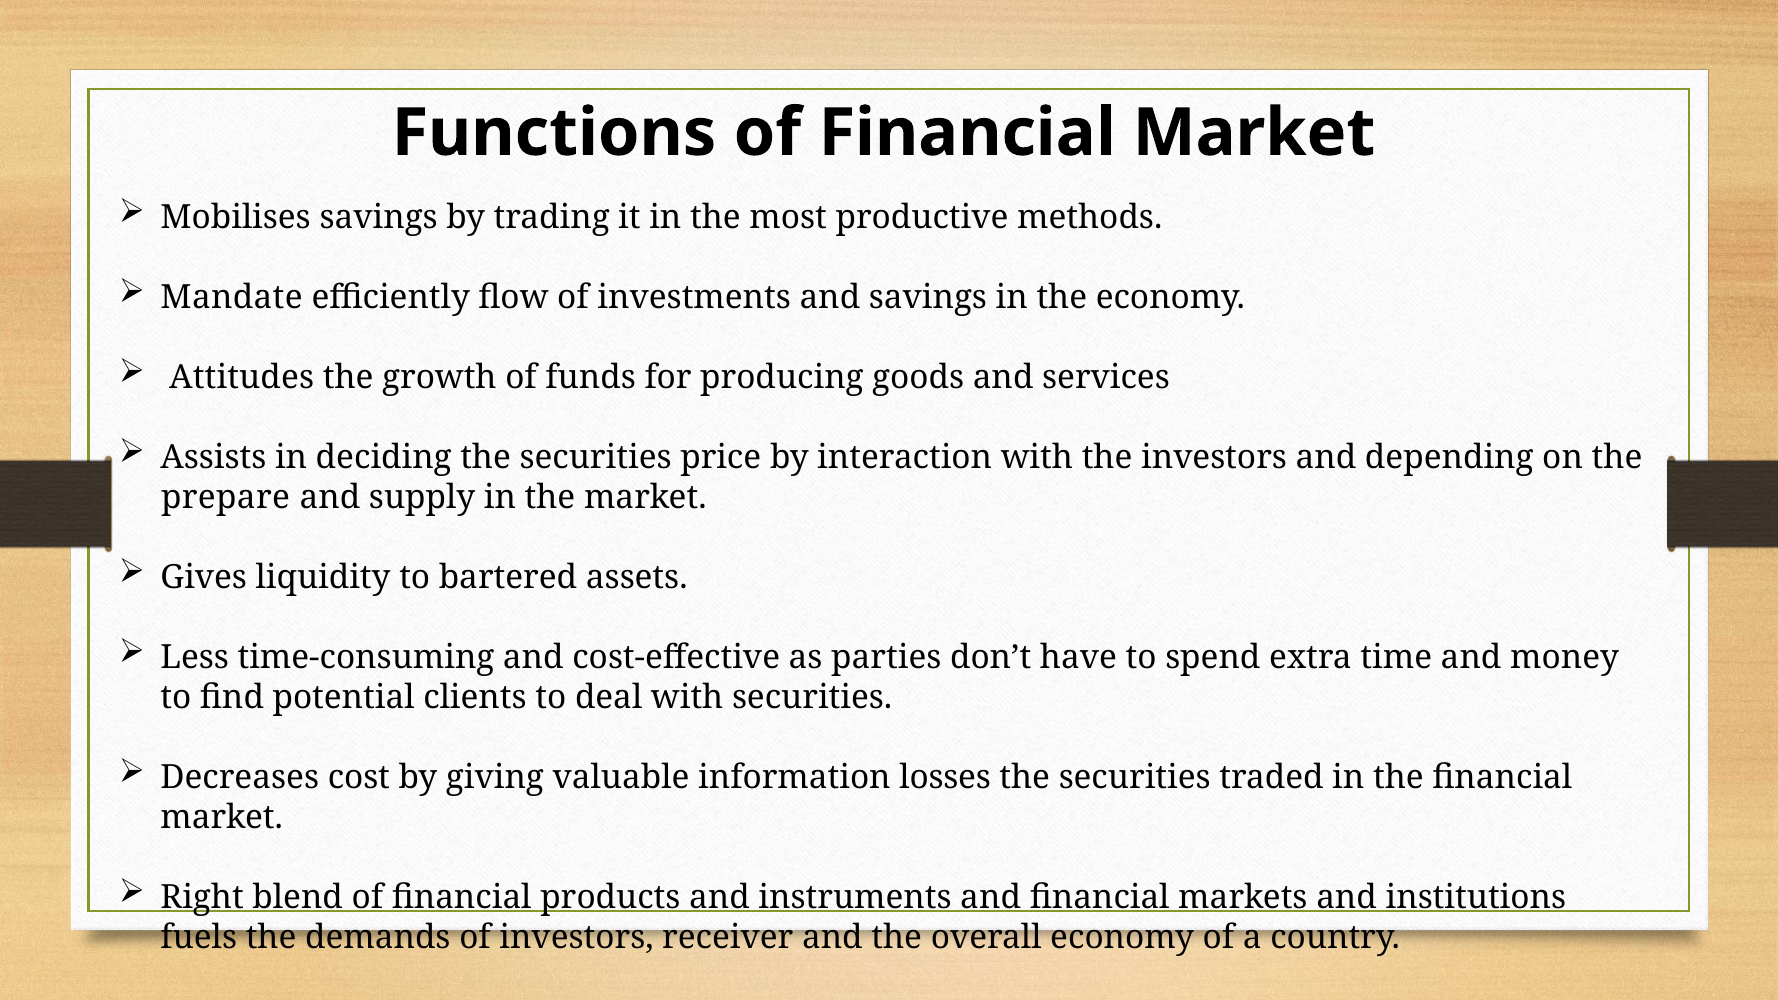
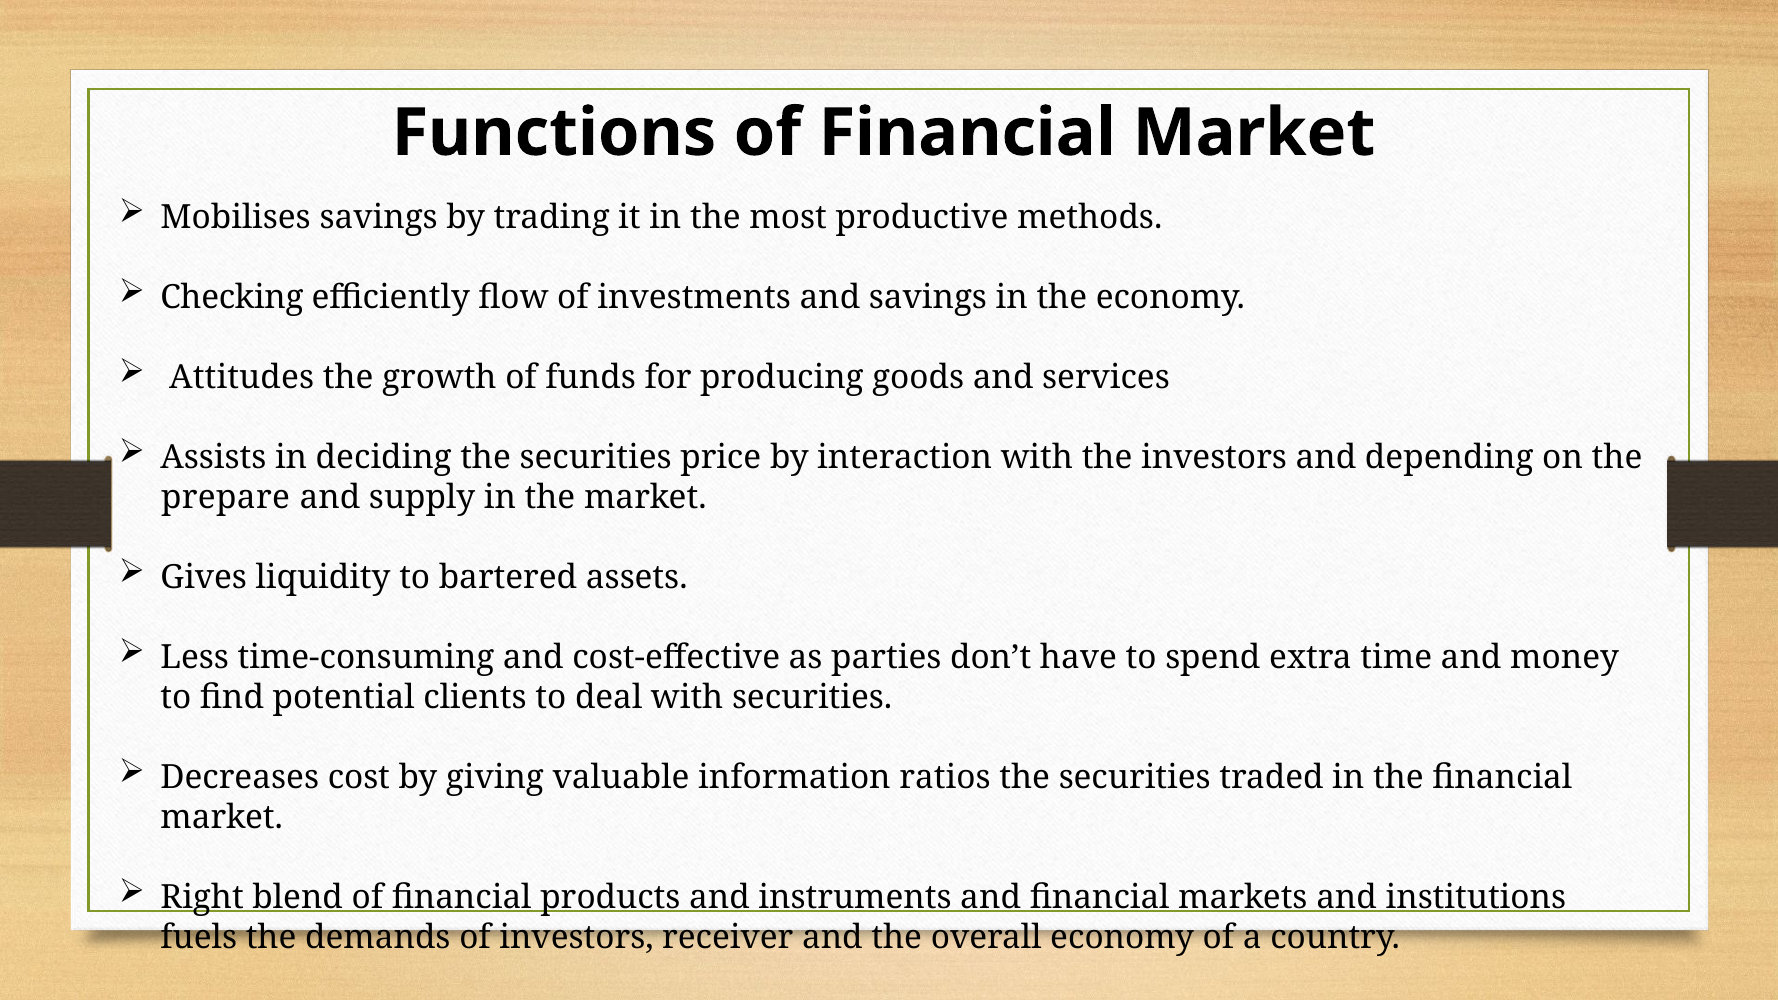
Mandate: Mandate -> Checking
losses: losses -> ratios
